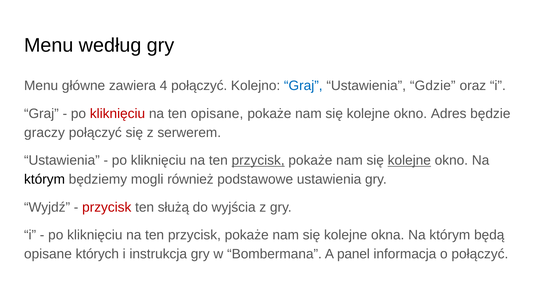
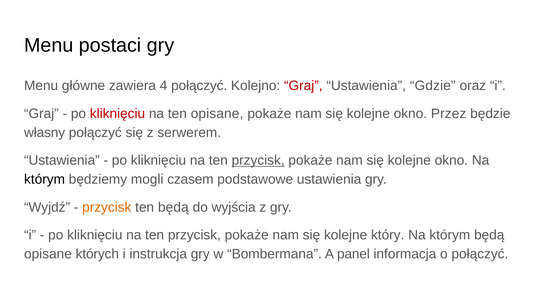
według: według -> postaci
Graj at (303, 86) colour: blue -> red
Adres: Adres -> Przez
graczy: graczy -> własny
kolejne at (409, 161) underline: present -> none
również: również -> czasem
przycisk at (107, 207) colour: red -> orange
ten służą: służą -> będą
okna: okna -> który
